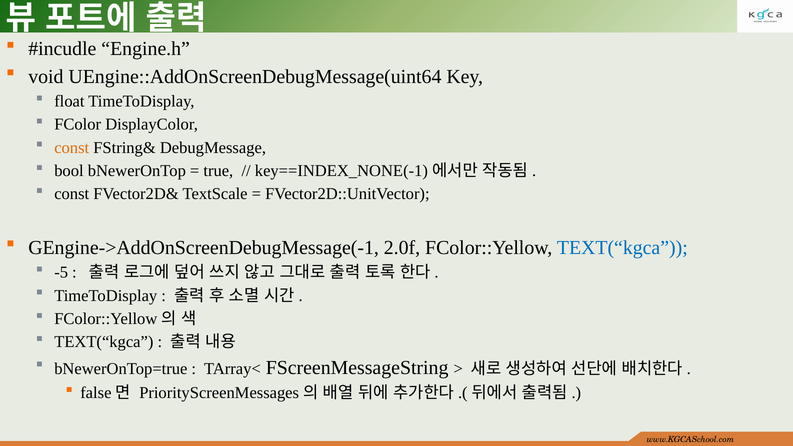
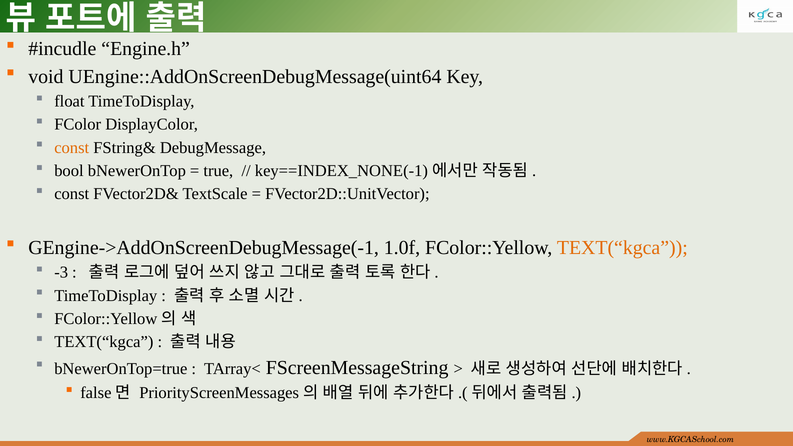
2.0f: 2.0f -> 1.0f
TEXT(“kgca at (622, 248) colour: blue -> orange
-5: -5 -> -3
